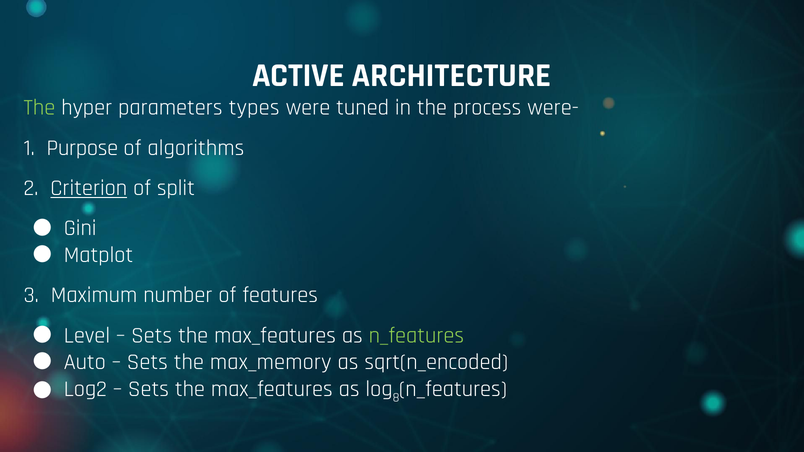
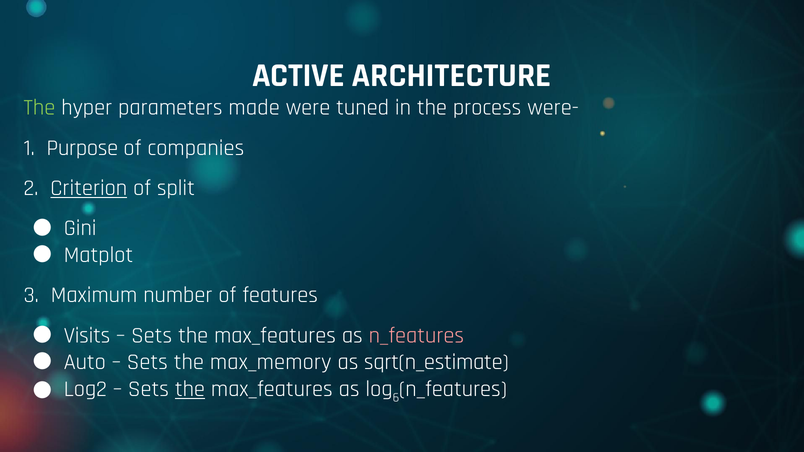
types: types -> made
algorithms: algorithms -> companies
Level: Level -> Visits
n_features at (416, 335) colour: light green -> pink
sqrt(n_encoded: sqrt(n_encoded -> sqrt(n_estimate
the at (190, 389) underline: none -> present
8: 8 -> 6
